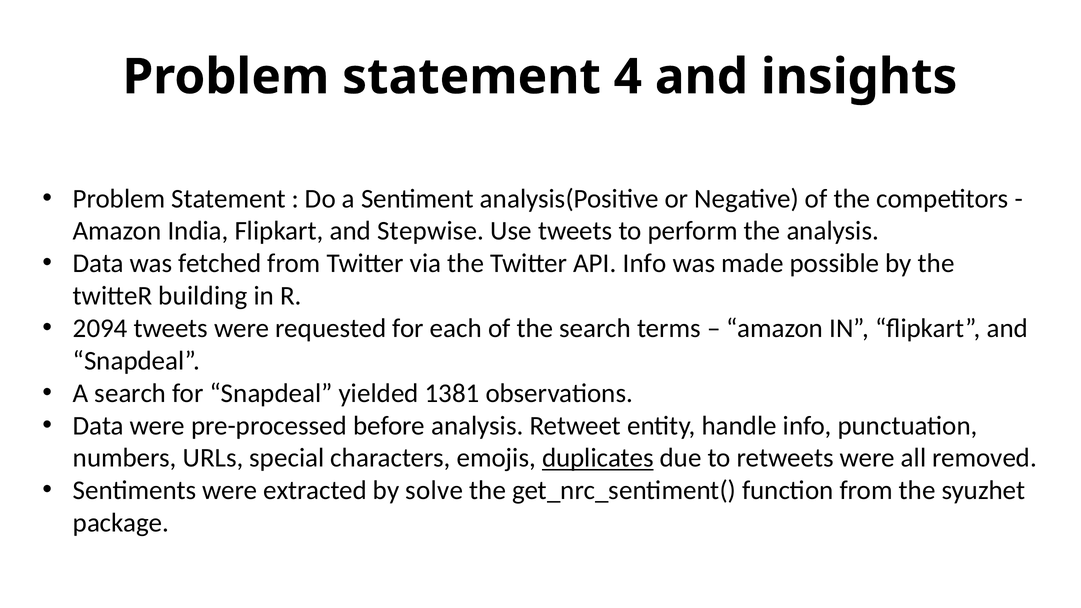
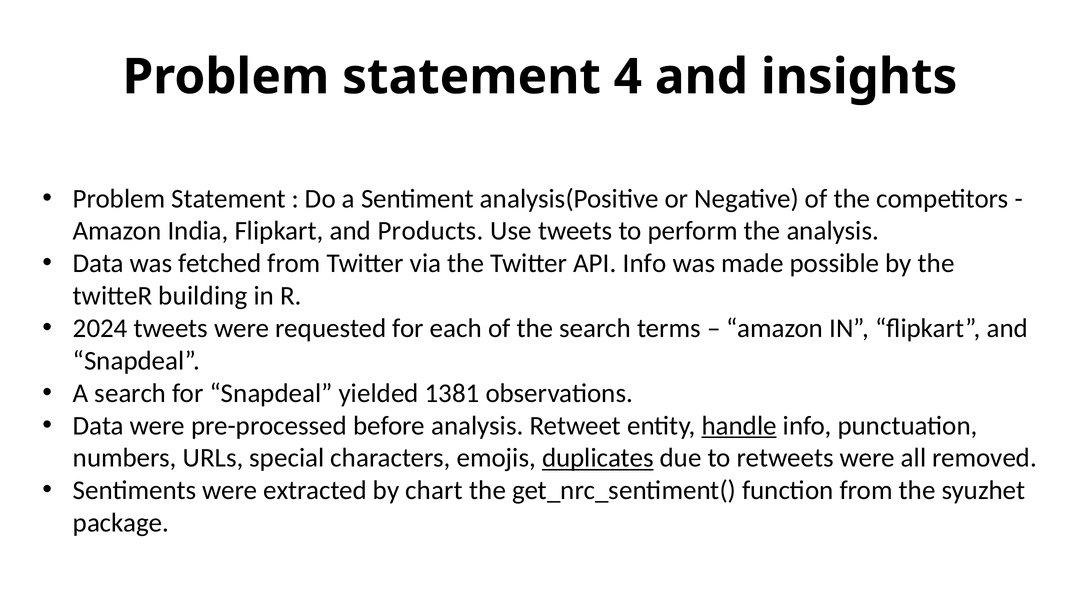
Stepwise: Stepwise -> Products
2094: 2094 -> 2024
handle underline: none -> present
solve: solve -> chart
